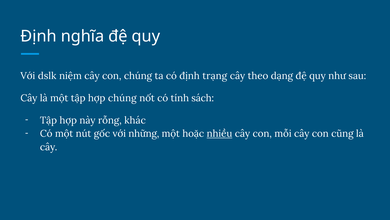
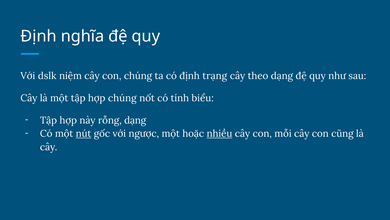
sách: sách -> biểu
rỗng khác: khác -> dạng
nút underline: none -> present
những: những -> ngược
